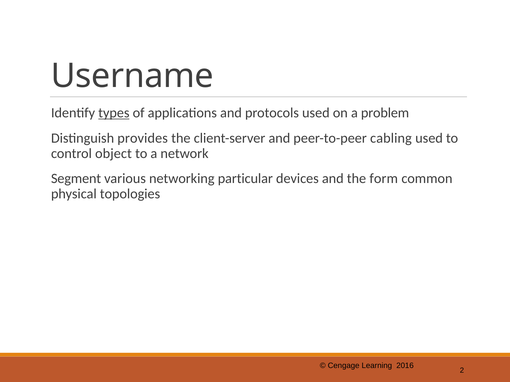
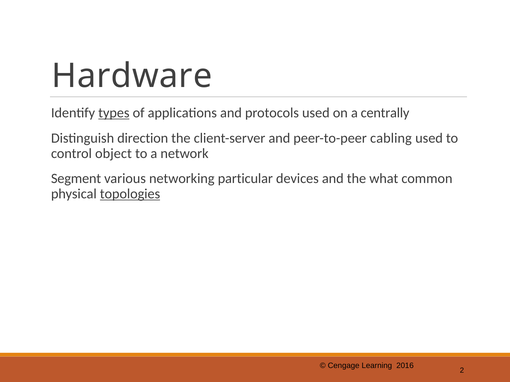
Username: Username -> Hardware
problem: problem -> centrally
provides: provides -> direction
form: form -> what
topologies underline: none -> present
